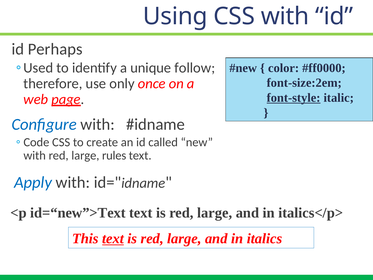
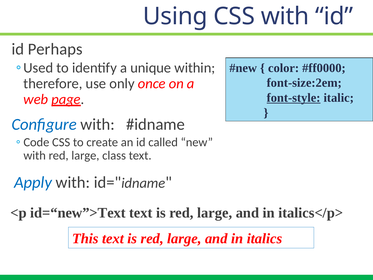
follow: follow -> within
rules: rules -> class
text at (113, 238) underline: present -> none
